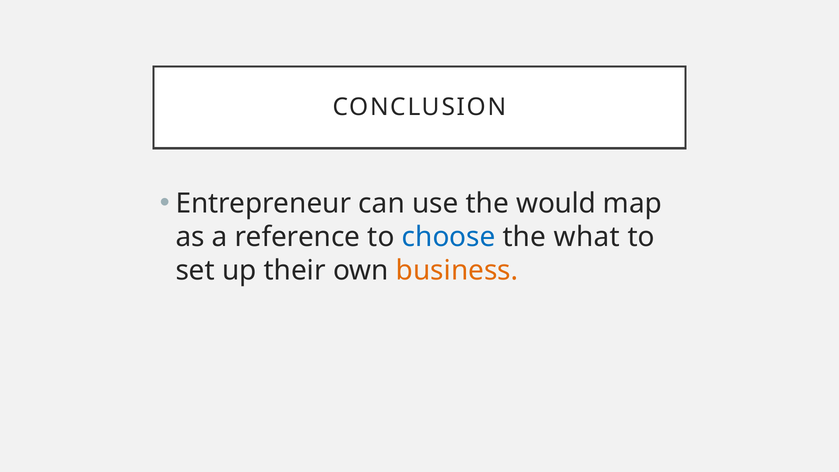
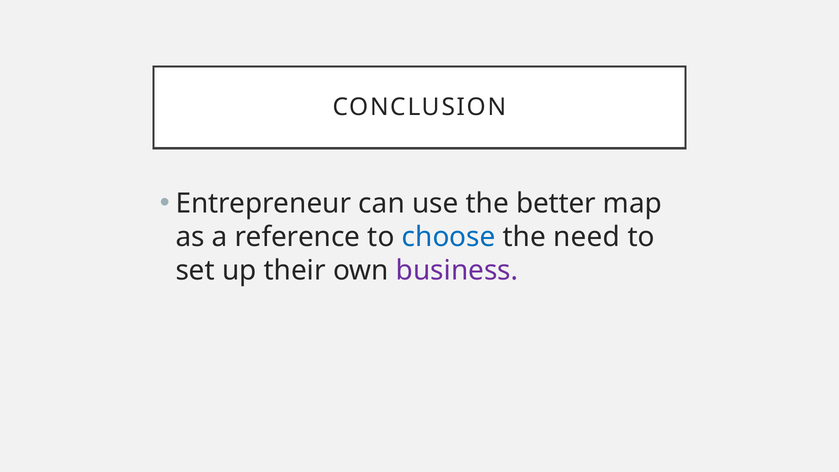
would: would -> better
what: what -> need
business colour: orange -> purple
